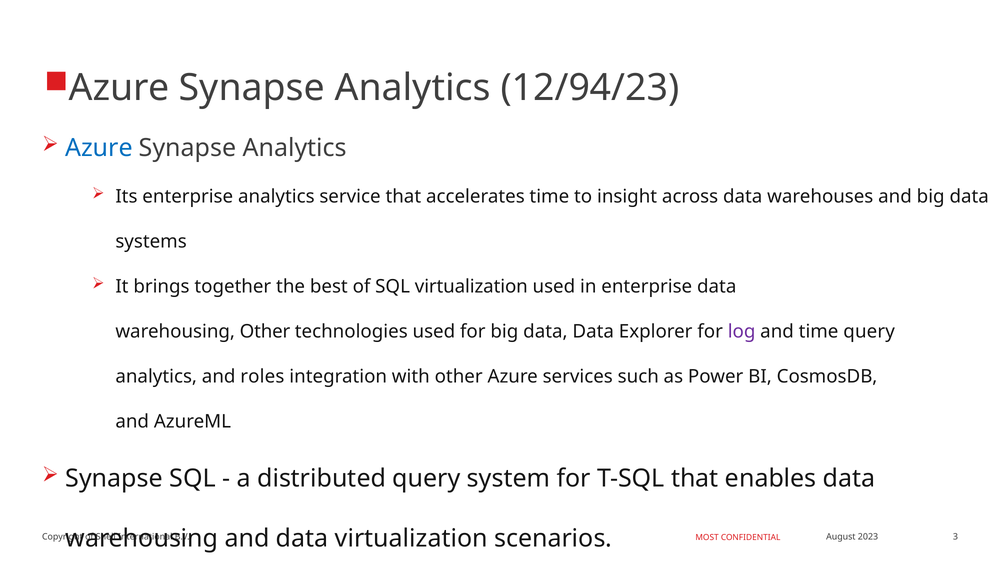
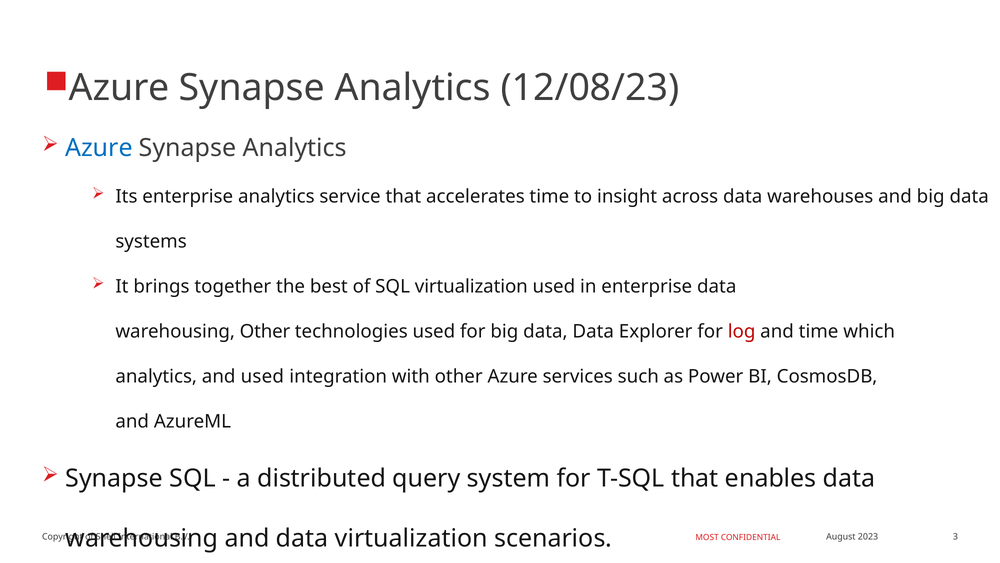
12/94/23: 12/94/23 -> 12/08/23
log colour: purple -> red
time query: query -> which
and roles: roles -> used
